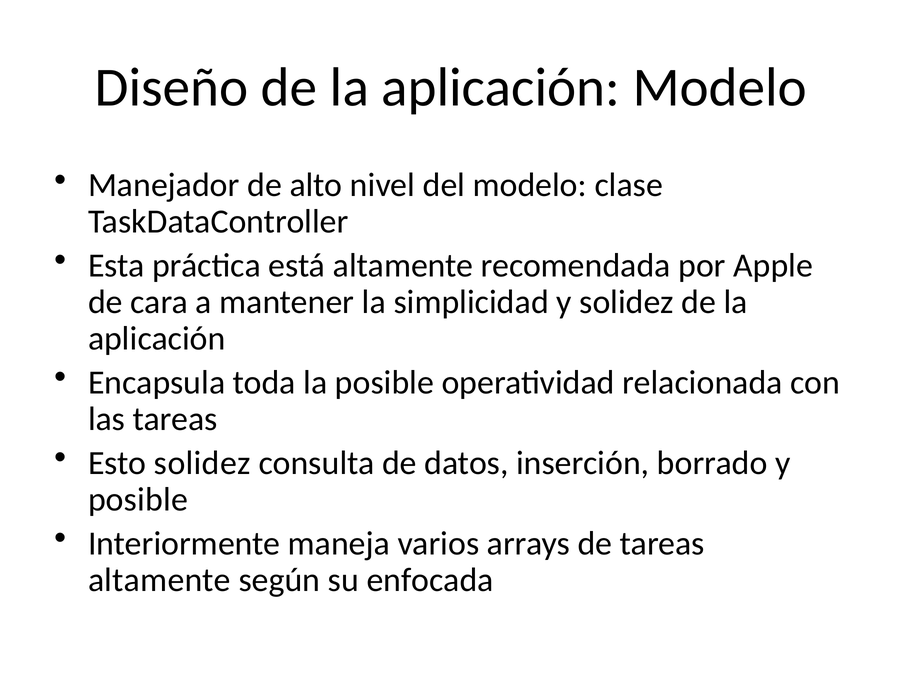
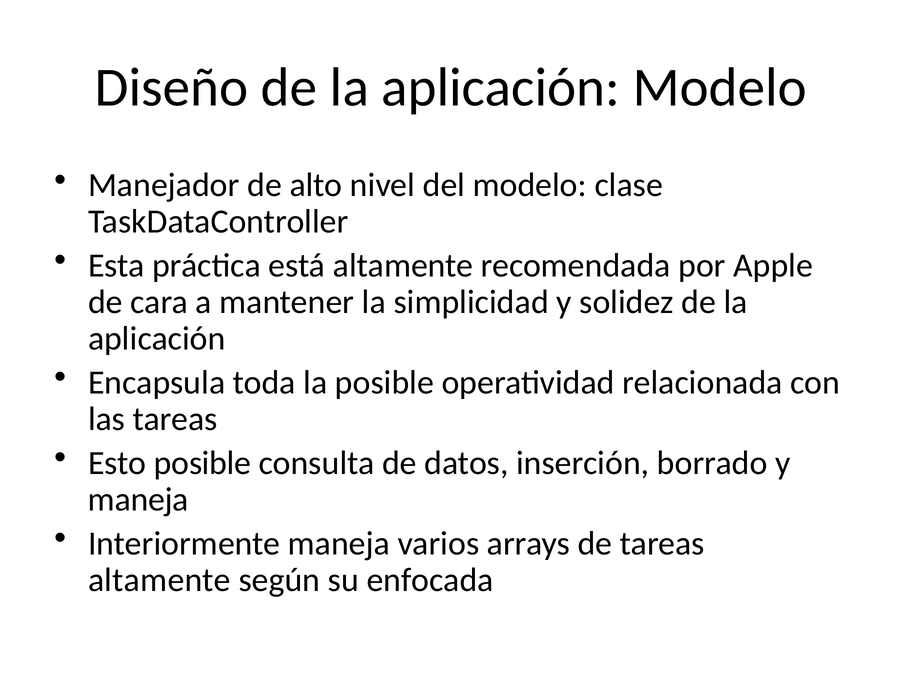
Esto solidez: solidez -> posible
posible at (138, 500): posible -> maneja
